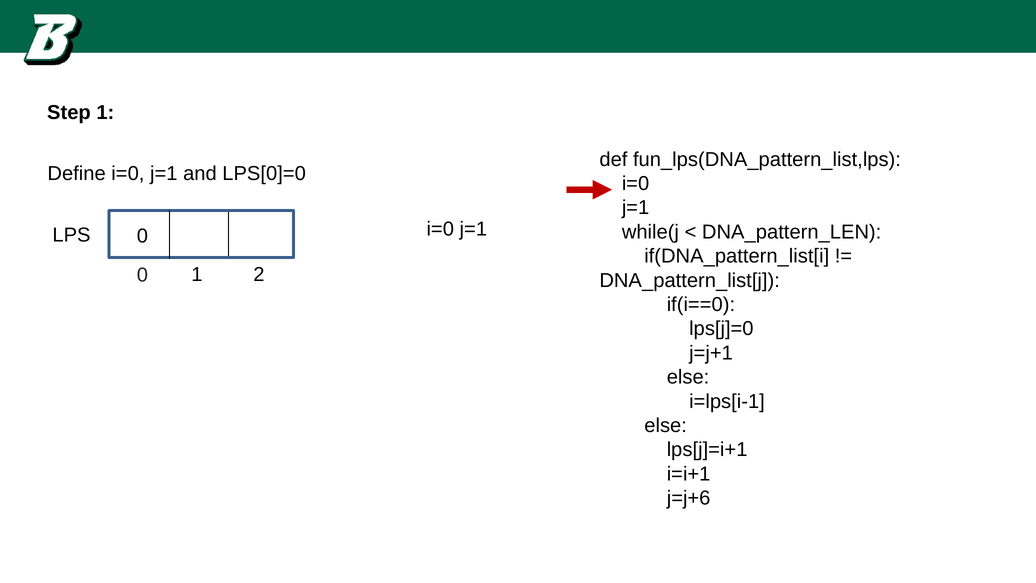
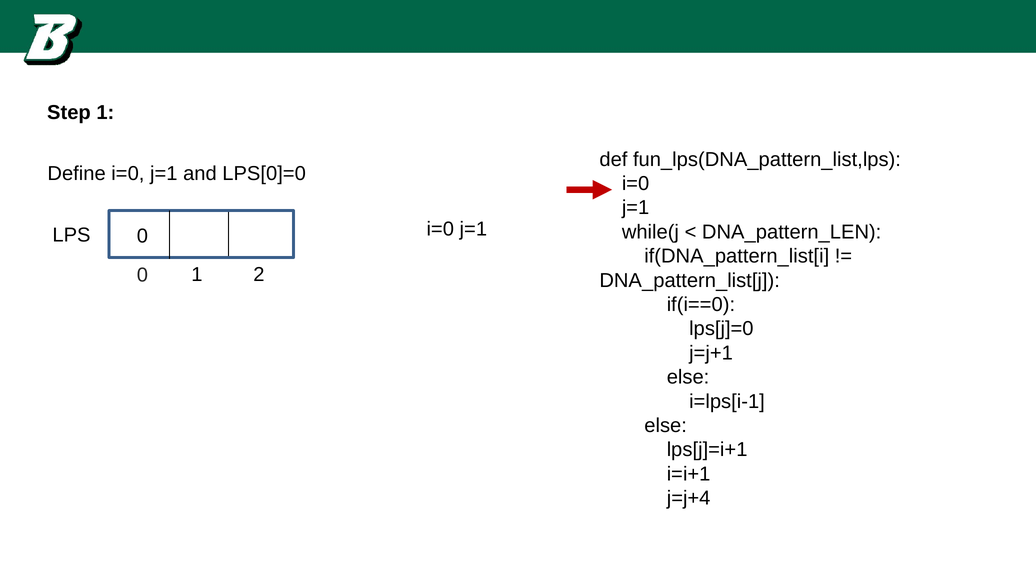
j=j+6: j=j+6 -> j=j+4
